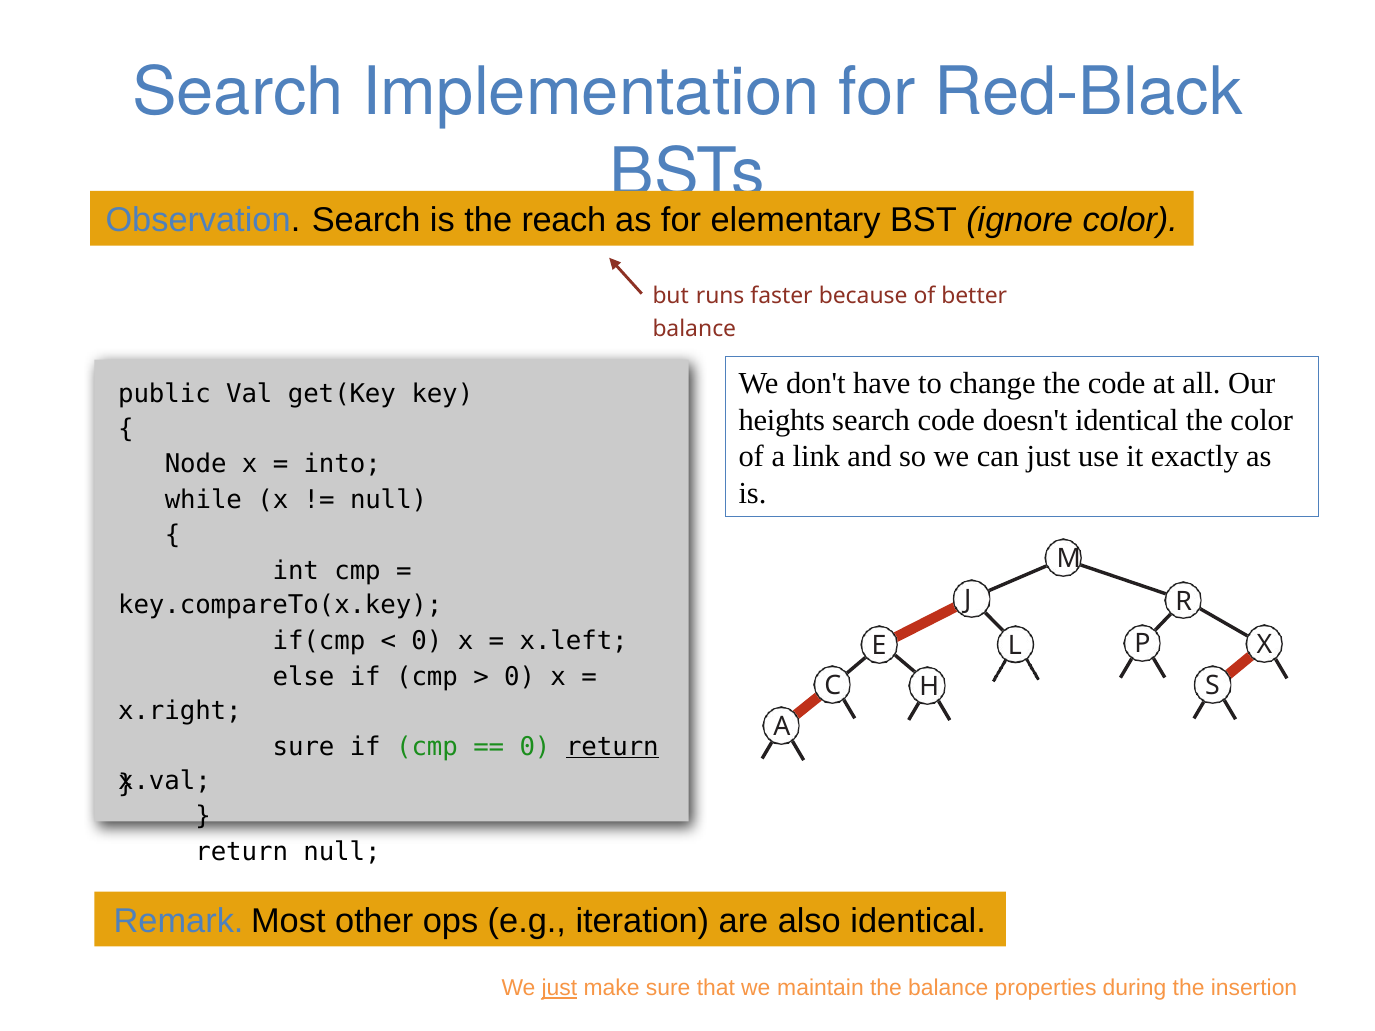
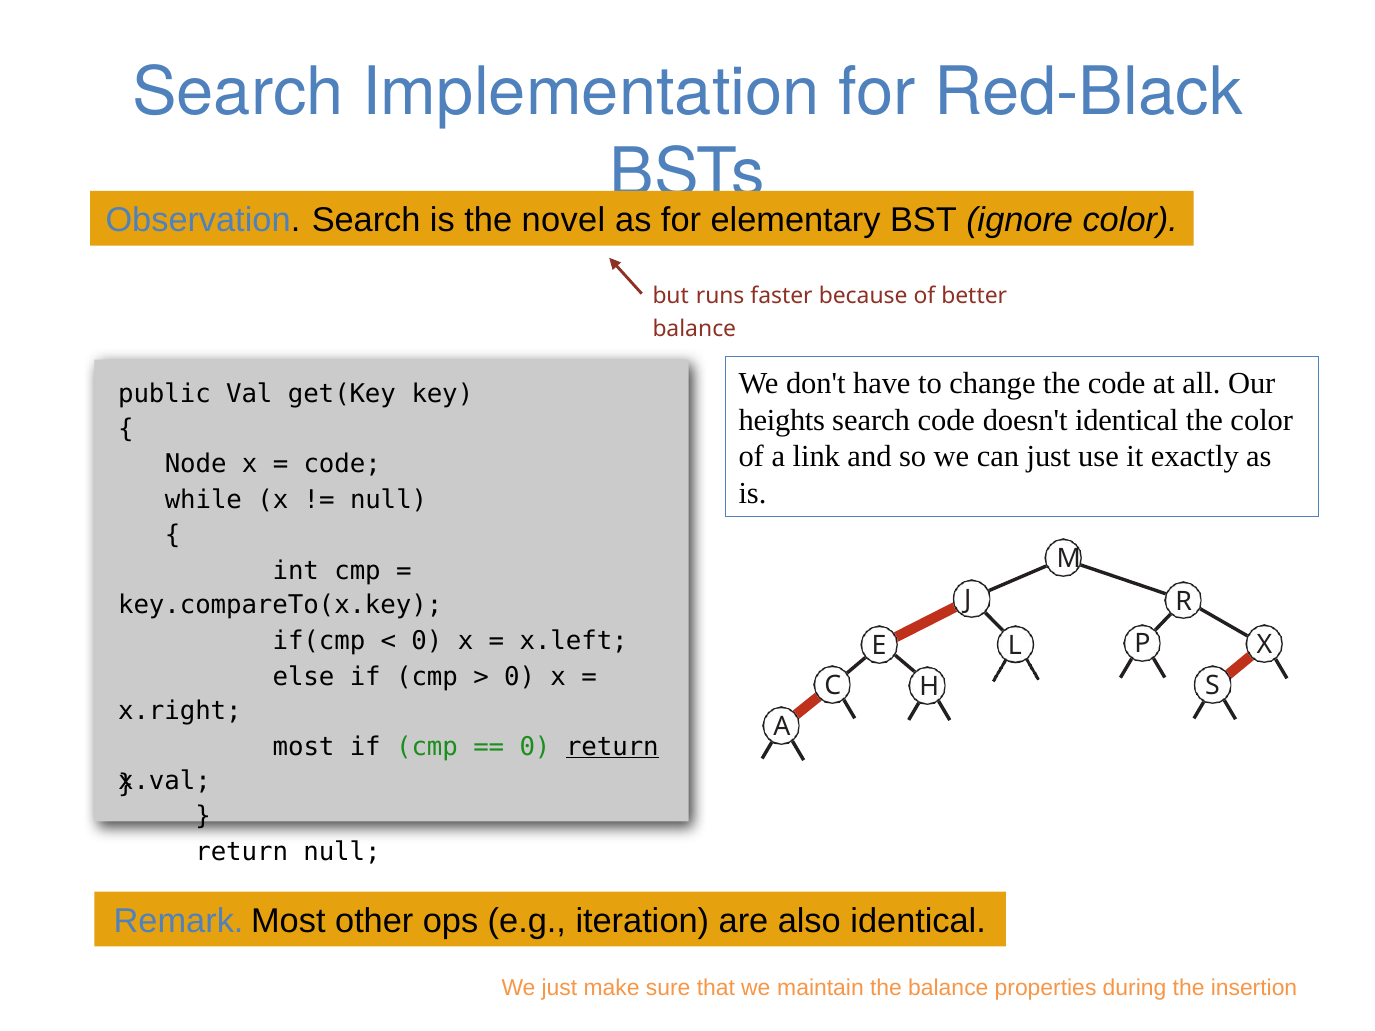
reach: reach -> novel
into at (342, 464): into -> code
sure at (304, 747): sure -> most
just at (559, 988) underline: present -> none
